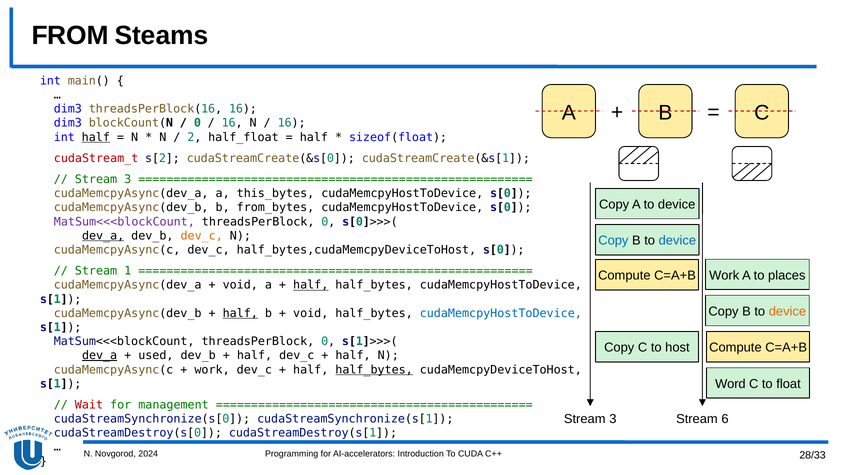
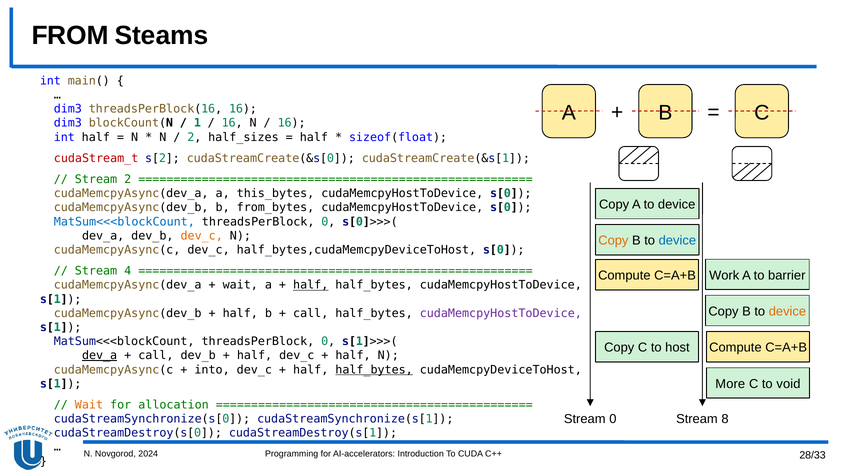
0 at (197, 123): 0 -> 1
half at (96, 137) underline: present -> none
half_float: half_float -> half_sizes
3 at (128, 179): 3 -> 2
MatSum<<<blockCount at (124, 222) colour: purple -> blue
dev_a at (103, 236) underline: present -> none
Copy at (613, 241) colour: blue -> orange
1: 1 -> 4
places: places -> barrier
void at (240, 285): void -> wait
half at (240, 313) underline: present -> none
void at (311, 313): void -> call
cudaMemcpyHostToDevice at (501, 313) colour: blue -> purple
used at (156, 356): used -> call
work at (212, 370): work -> into
Word: Word -> More
float: float -> void
Wait at (89, 405) colour: red -> orange
management: management -> allocation
3 at (613, 419): 3 -> 0
6: 6 -> 8
